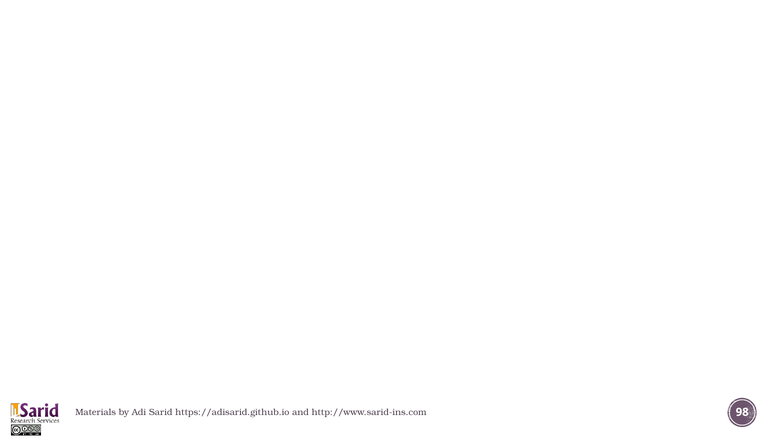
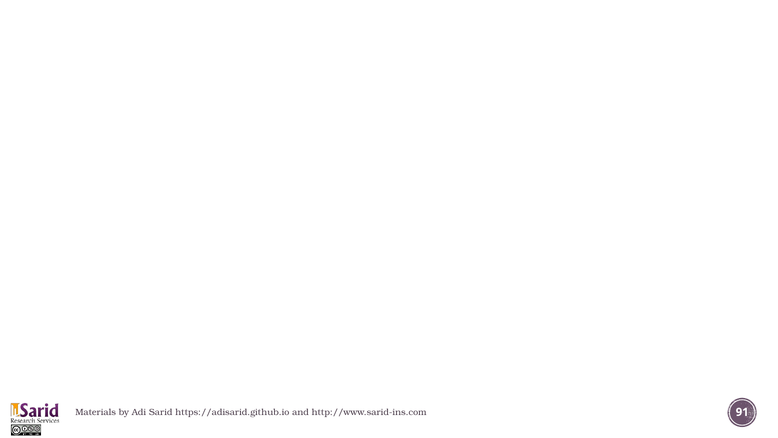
98: 98 -> 91
